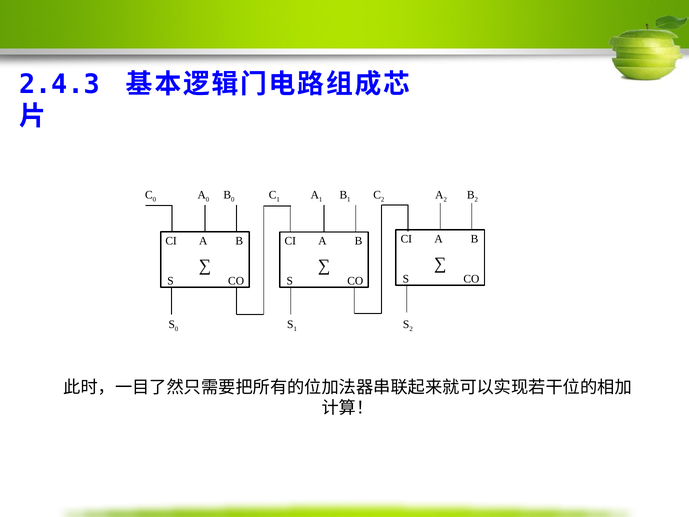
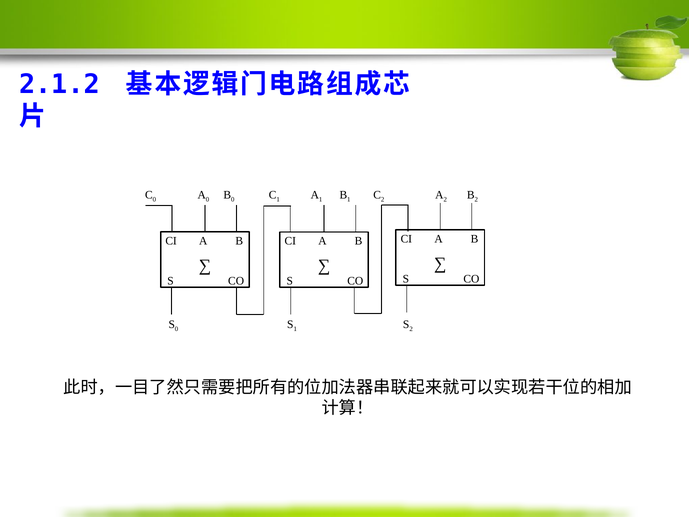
2.4.3: 2.4.3 -> 2.1.2
